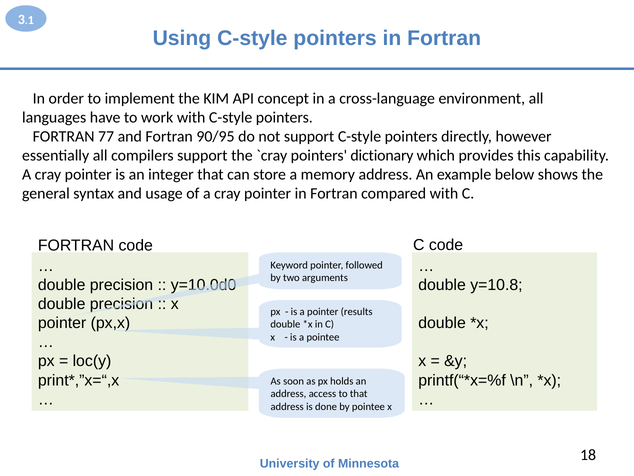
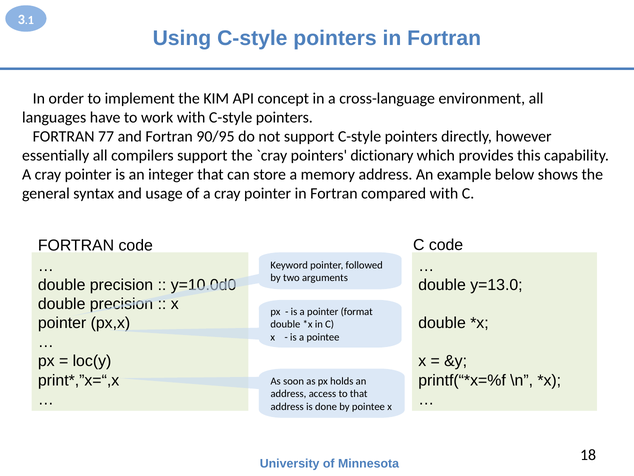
y=10.8: y=10.8 -> y=13.0
results: results -> format
